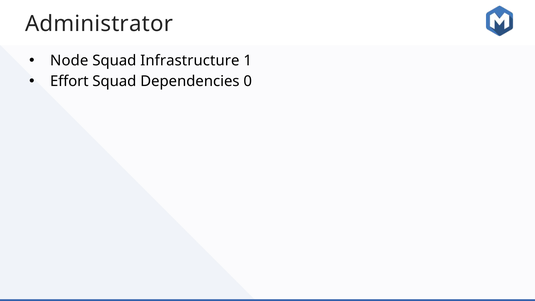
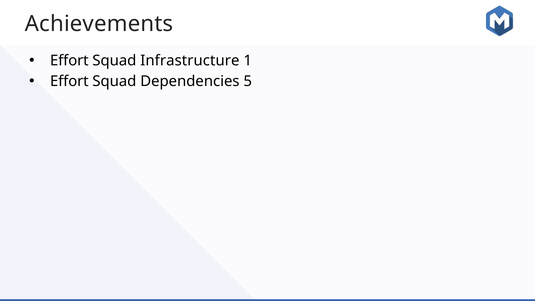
Administrator: Administrator -> Achievements
Node at (69, 61): Node -> Effort
0: 0 -> 5
